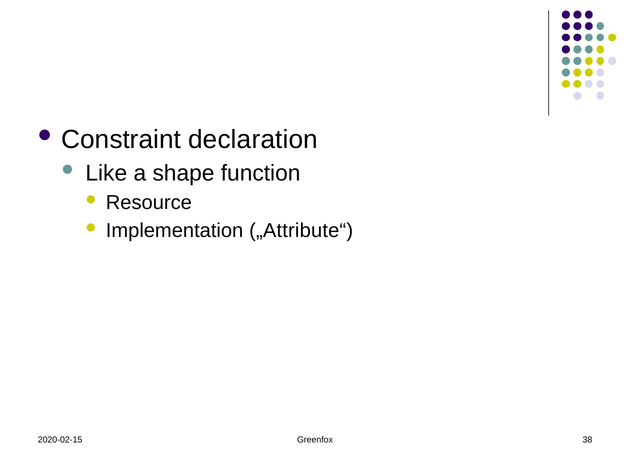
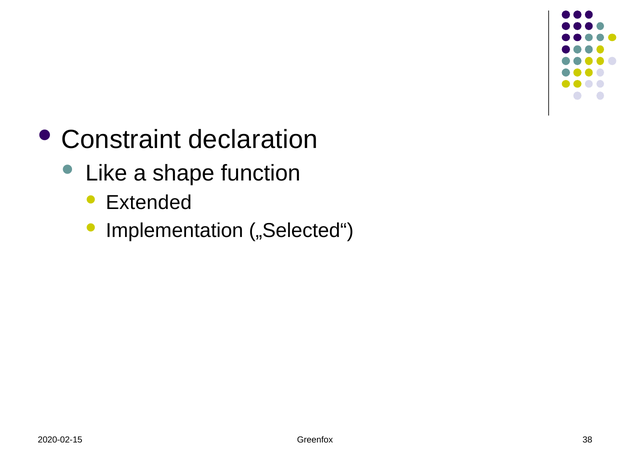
Resource: Resource -> Extended
„Attribute“: „Attribute“ -> „Selected“
